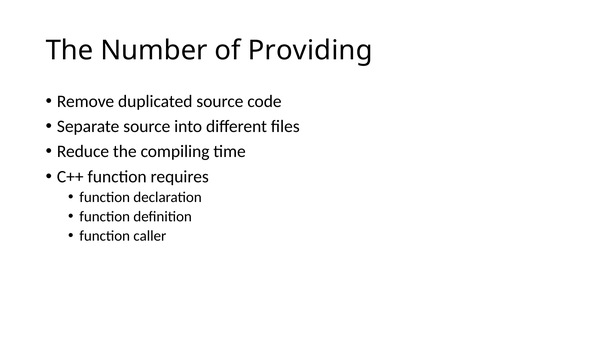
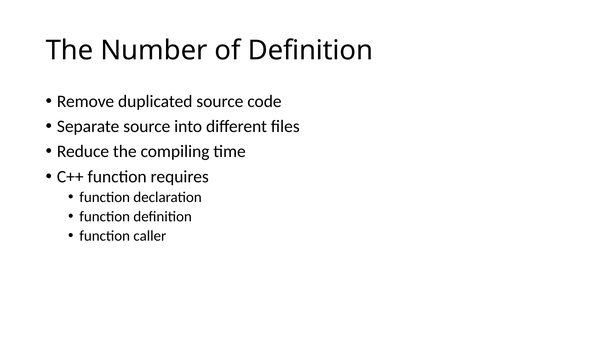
of Providing: Providing -> Definition
